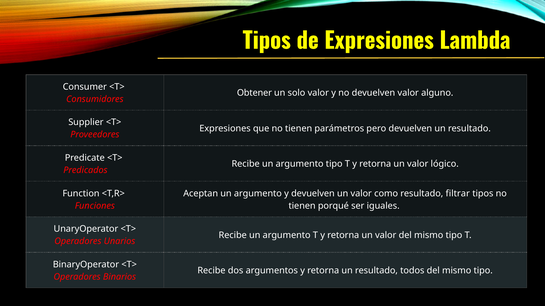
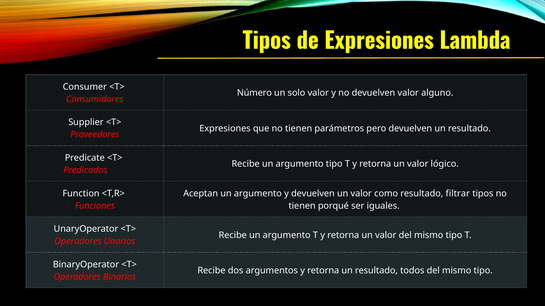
Obtener: Obtener -> Número
